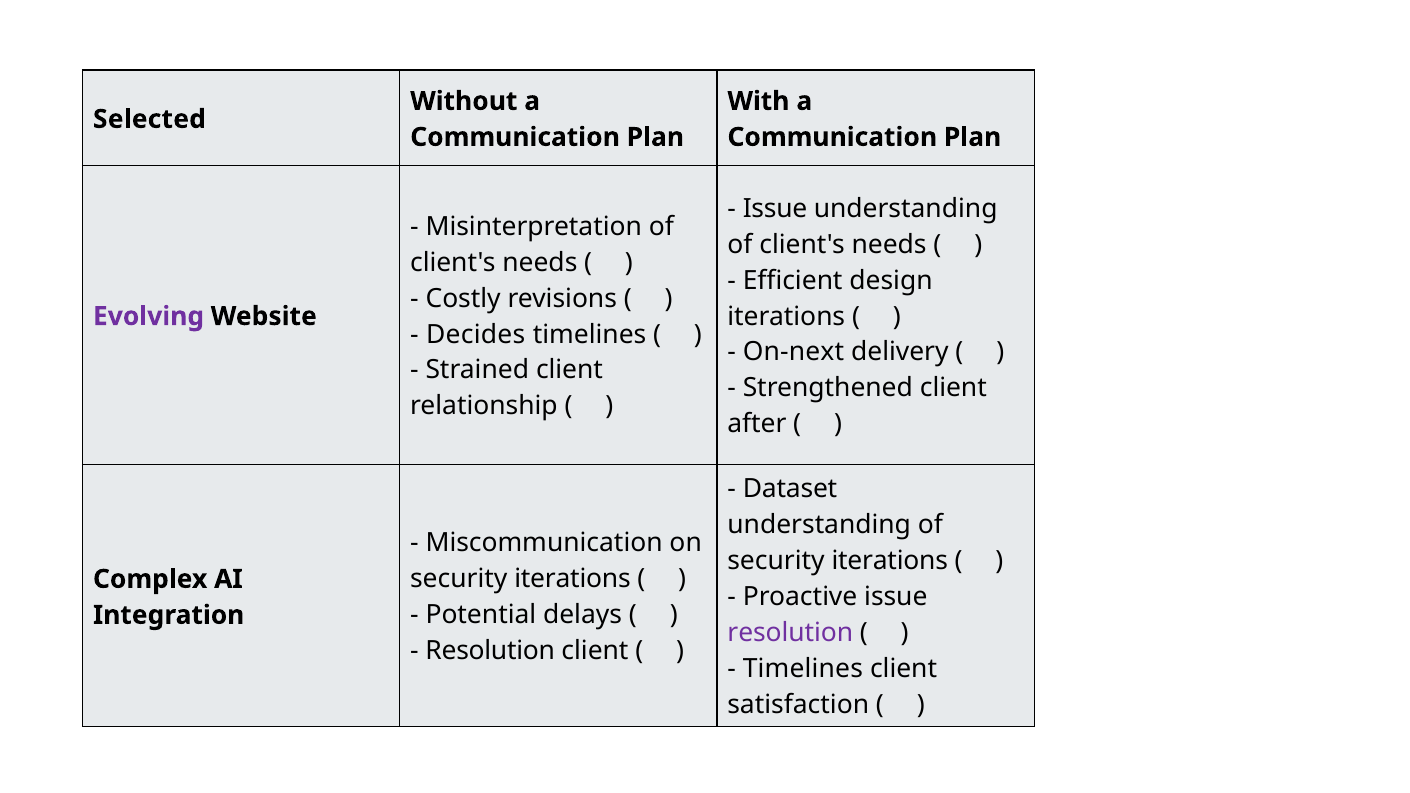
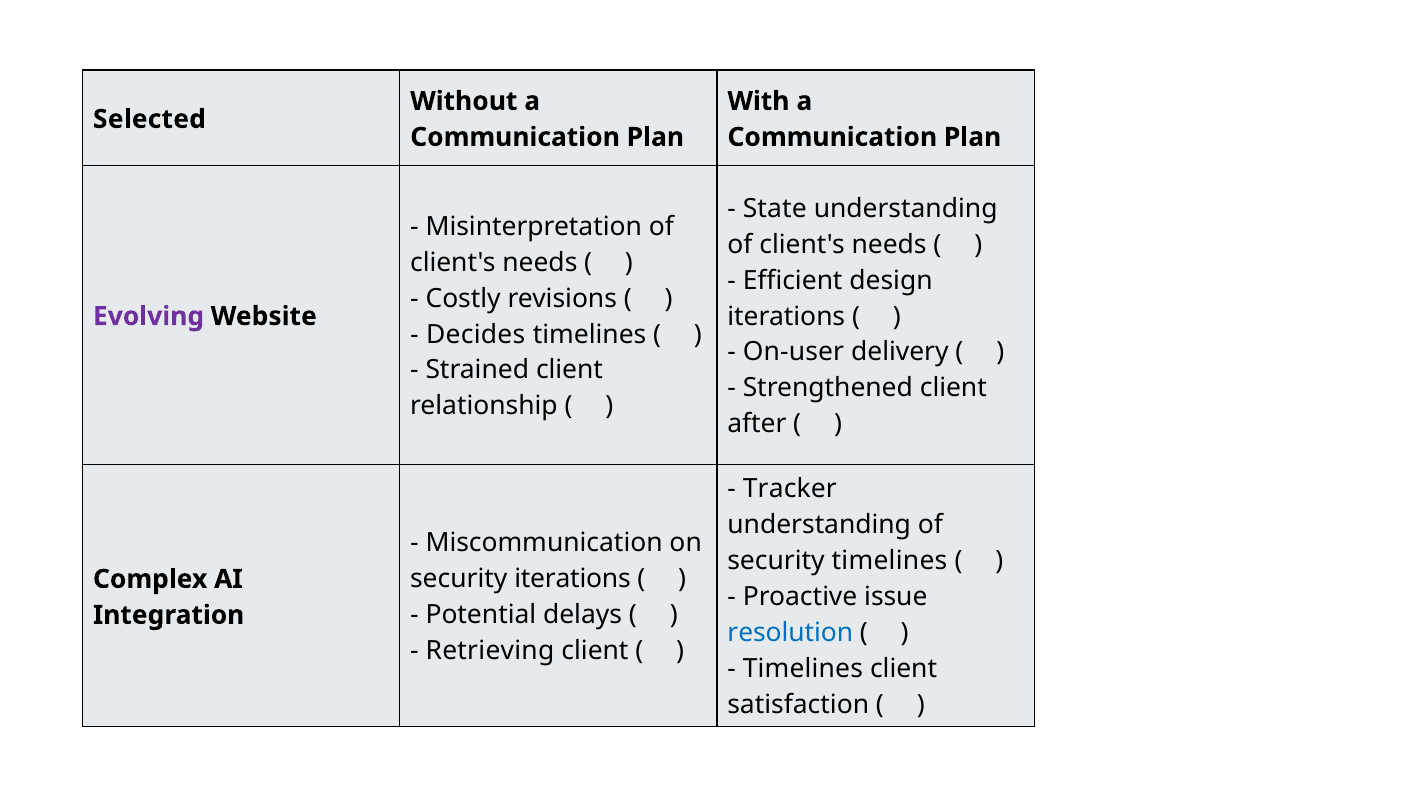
Issue at (775, 208): Issue -> State
On-next: On-next -> On-user
Dataset: Dataset -> Tracker
iterations at (890, 561): iterations -> timelines
resolution at (790, 633) colour: purple -> blue
Resolution at (490, 651): Resolution -> Retrieving
